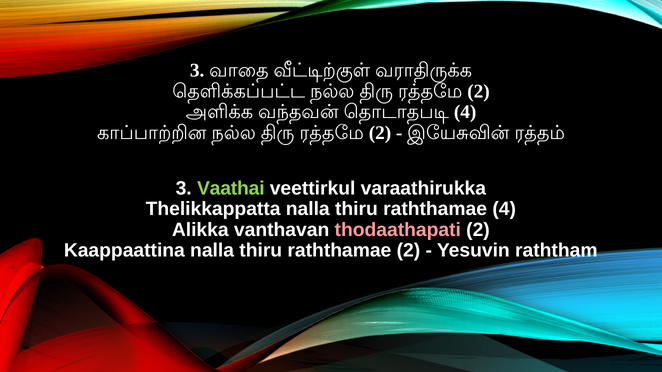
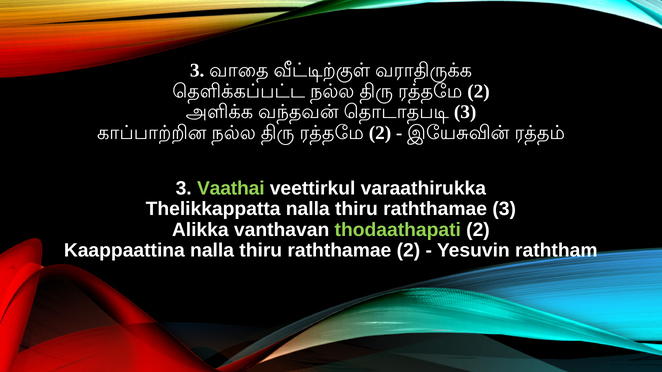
4 at (465, 112): 4 -> 3
raththamae 4: 4 -> 3
thodaathapati colour: pink -> light green
